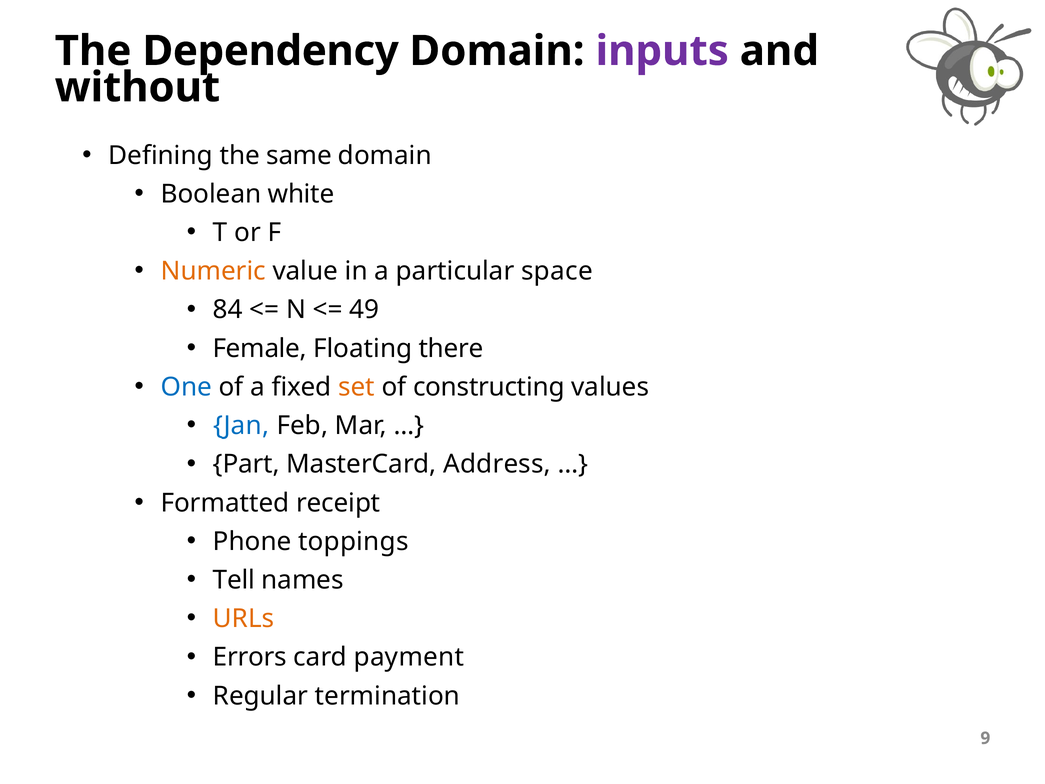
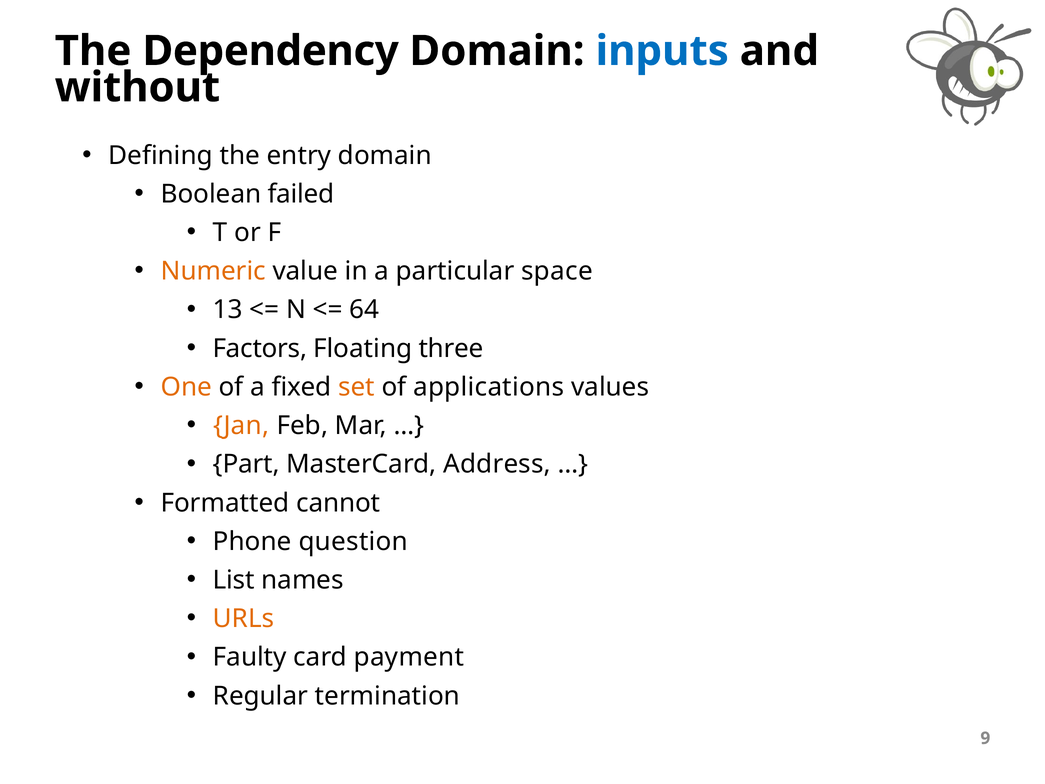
inputs colour: purple -> blue
same: same -> entry
white: white -> failed
84: 84 -> 13
49: 49 -> 64
Female: Female -> Factors
there: there -> three
One colour: blue -> orange
constructing: constructing -> applications
Jan colour: blue -> orange
receipt: receipt -> cannot
toppings: toppings -> question
Tell: Tell -> List
Errors: Errors -> Faulty
